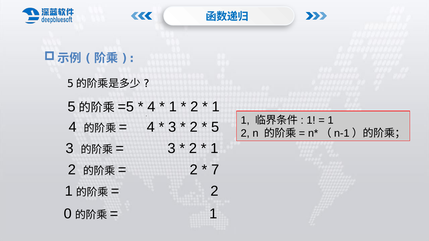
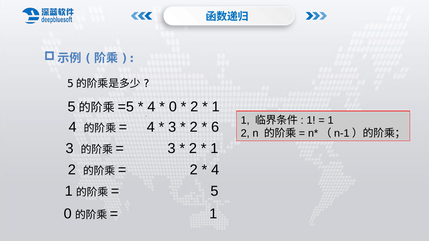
1 at (173, 107): 1 -> 0
5 at (215, 127): 5 -> 6
7 at (215, 170): 7 -> 4
2 at (214, 191): 2 -> 5
